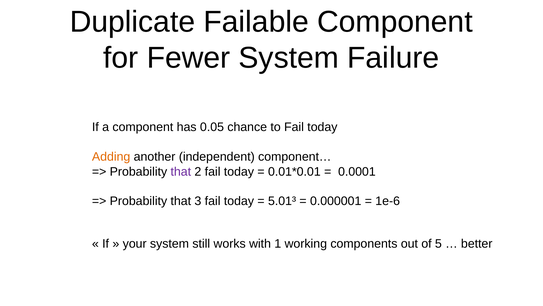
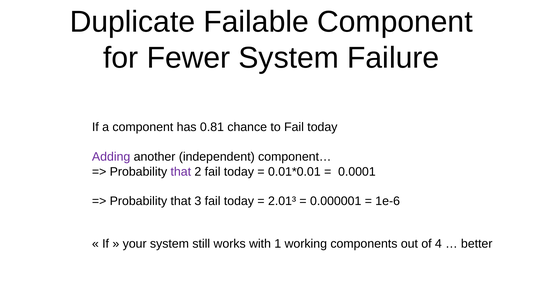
0.05: 0.05 -> 0.81
Adding colour: orange -> purple
5.01³: 5.01³ -> 2.01³
5: 5 -> 4
